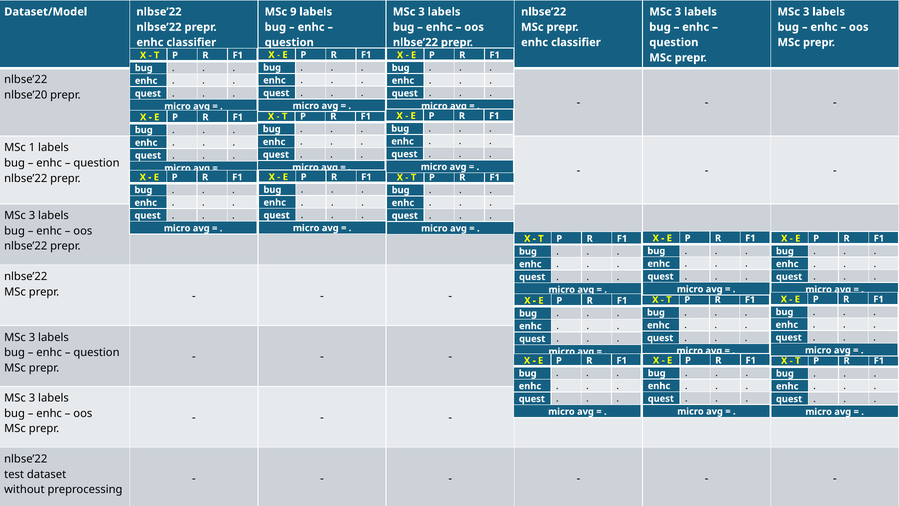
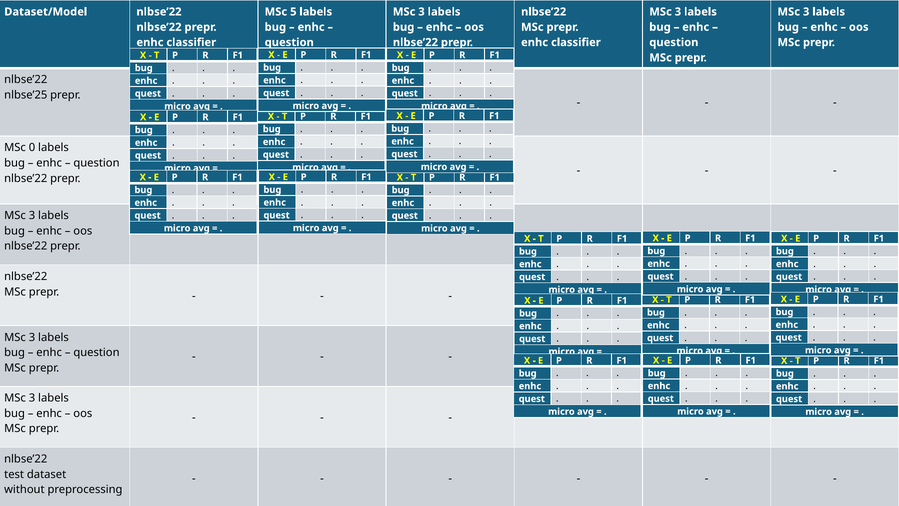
9: 9 -> 5
nlbse’20: nlbse’20 -> nlbse’25
1: 1 -> 0
